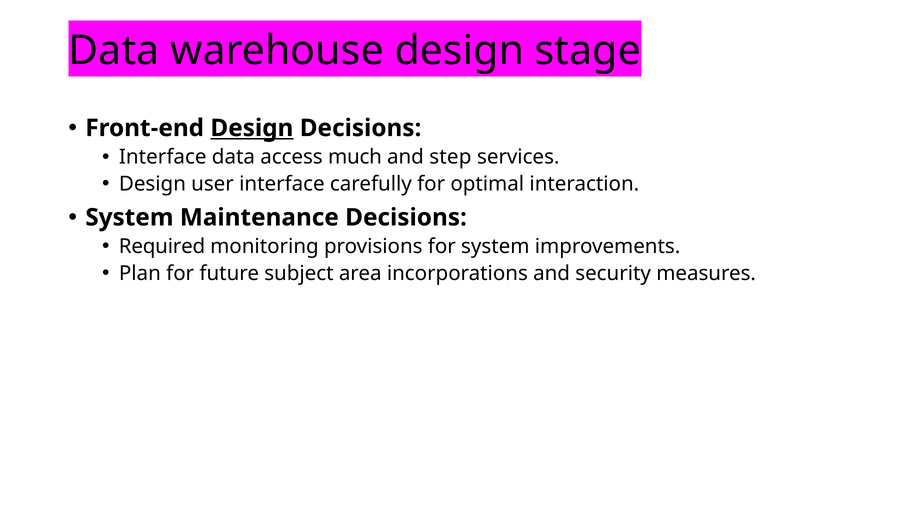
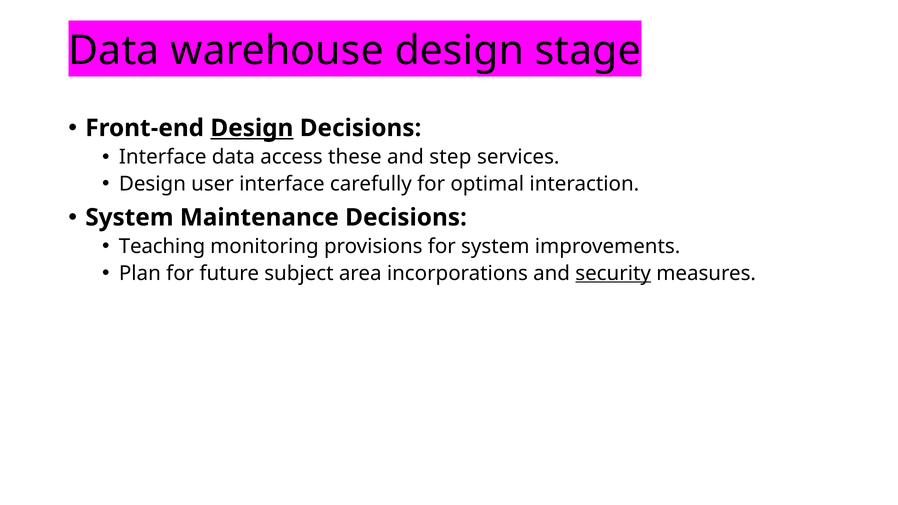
much: much -> these
Required: Required -> Teaching
security underline: none -> present
